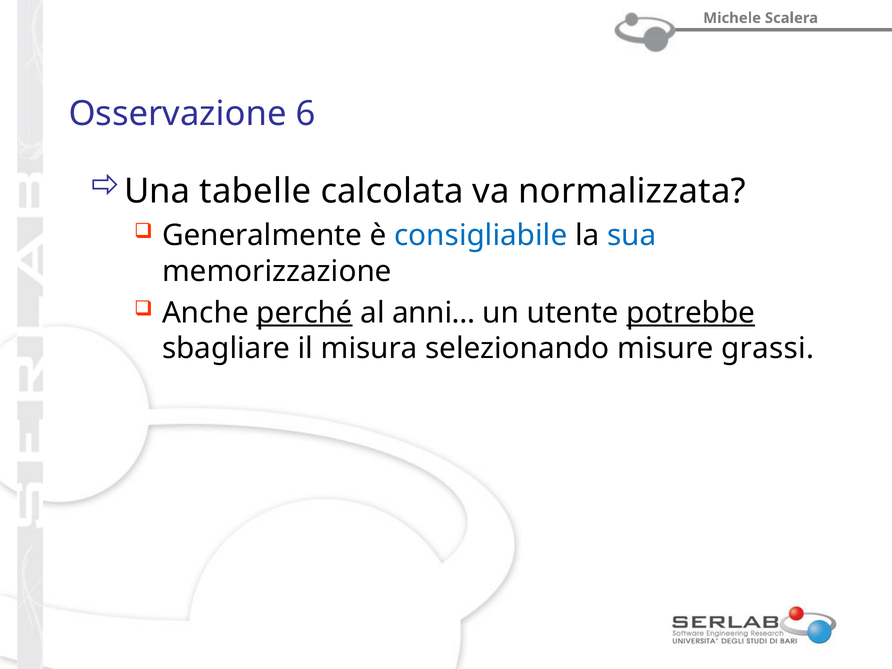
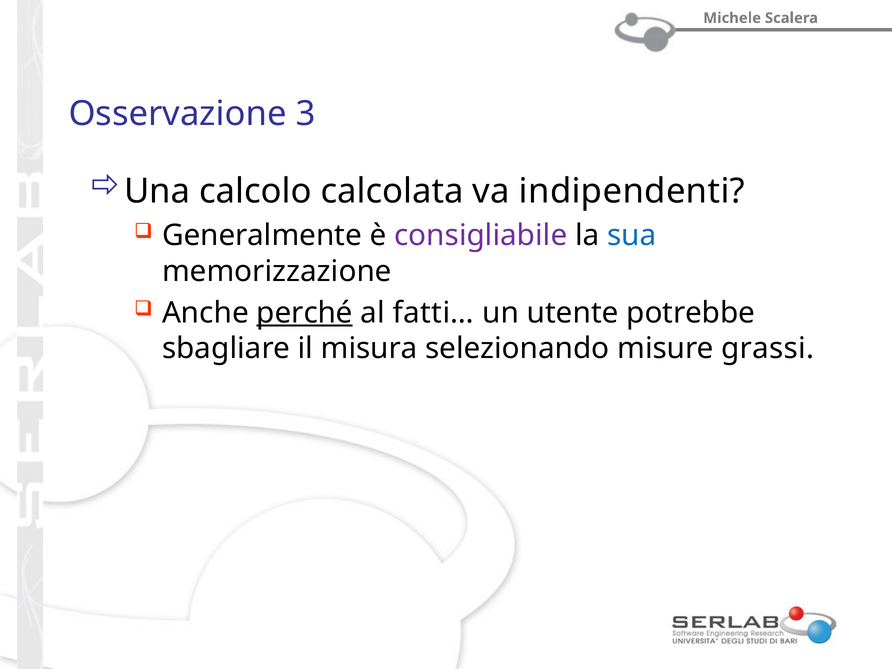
6: 6 -> 3
tabelle: tabelle -> calcolo
normalizzata: normalizzata -> indipendenti
consigliabile colour: blue -> purple
anni…: anni… -> fatti…
potrebbe underline: present -> none
